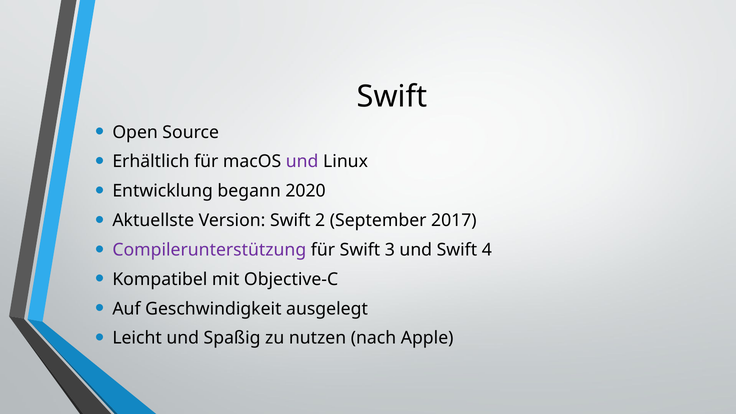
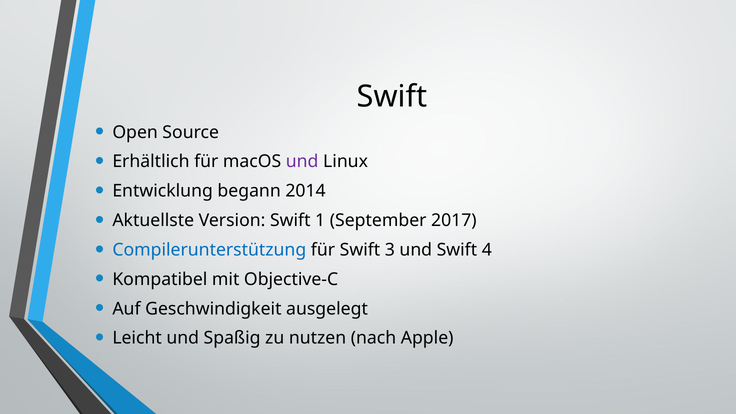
2020: 2020 -> 2014
2: 2 -> 1
Compilerunterstützung colour: purple -> blue
